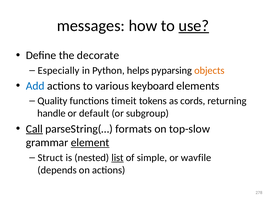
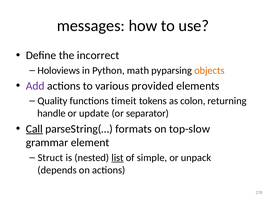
use underline: present -> none
decorate: decorate -> incorrect
Especially: Especially -> Holoviews
helps: helps -> math
Add colour: blue -> purple
keyboard: keyboard -> provided
cords: cords -> colon
default: default -> update
subgroup: subgroup -> separator
element underline: present -> none
wavfile: wavfile -> unpack
